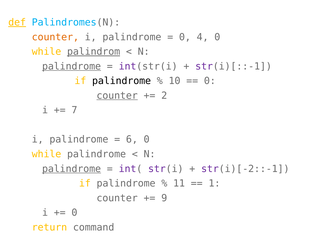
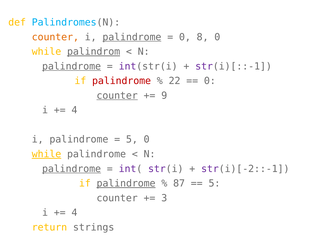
def underline: present -> none
palindrome at (132, 37) underline: none -> present
4: 4 -> 8
palindrome at (122, 81) colour: black -> red
10: 10 -> 22
2: 2 -> 9
7 at (74, 110): 7 -> 4
6 at (132, 139): 6 -> 5
while at (47, 154) underline: none -> present
palindrome at (126, 183) underline: none -> present
11: 11 -> 87
1 at (214, 183): 1 -> 5
9: 9 -> 3
0 at (74, 212): 0 -> 4
command: command -> strings
